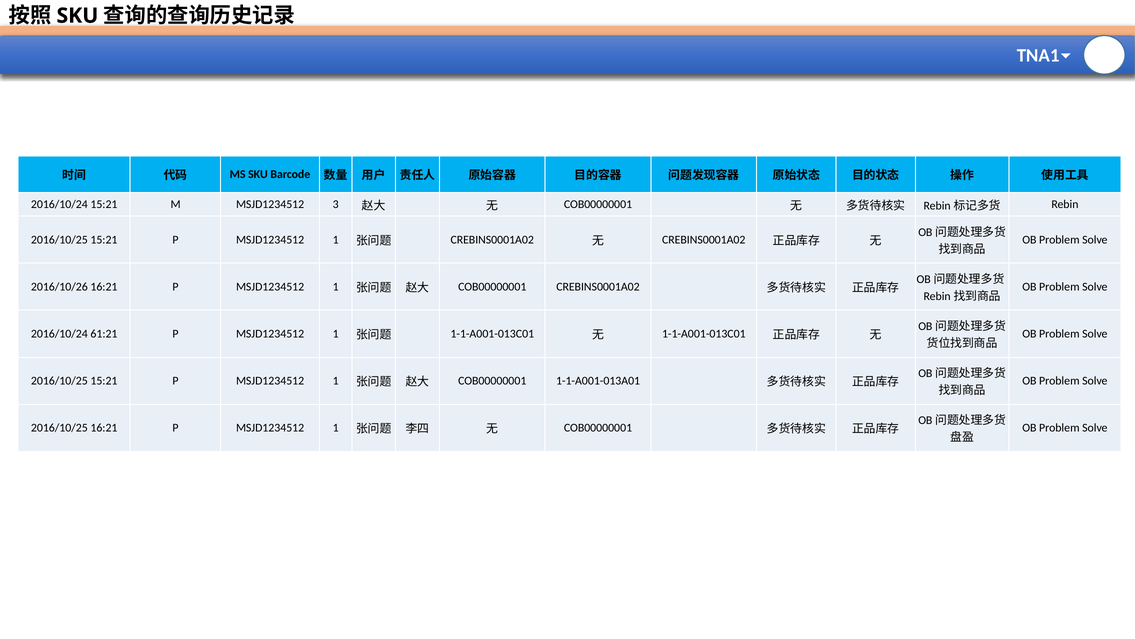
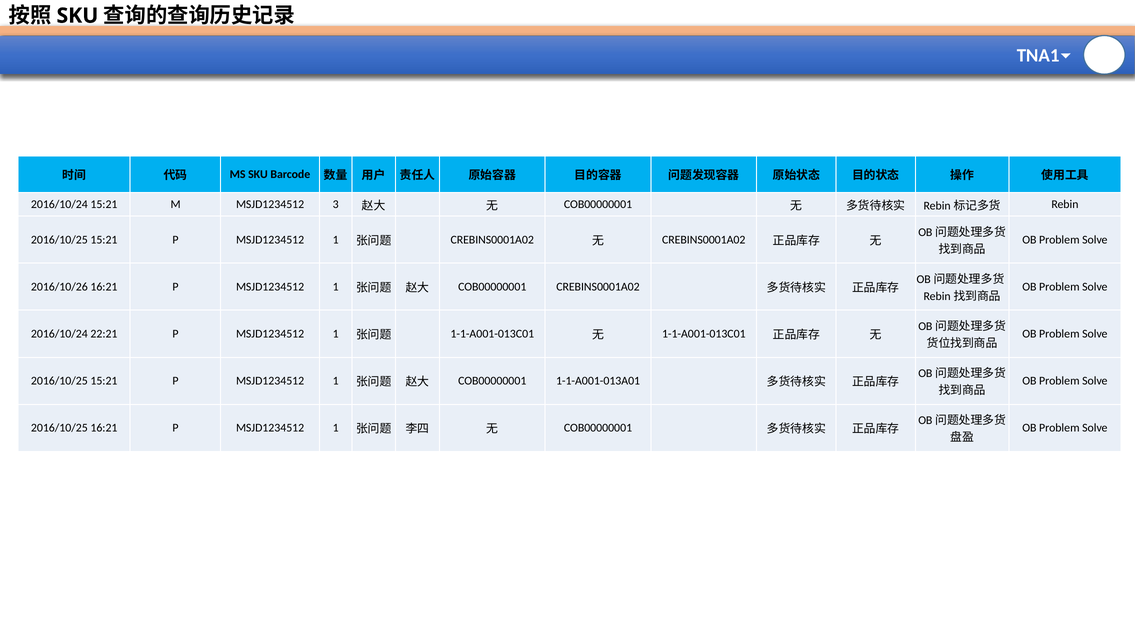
61:21: 61:21 -> 22:21
